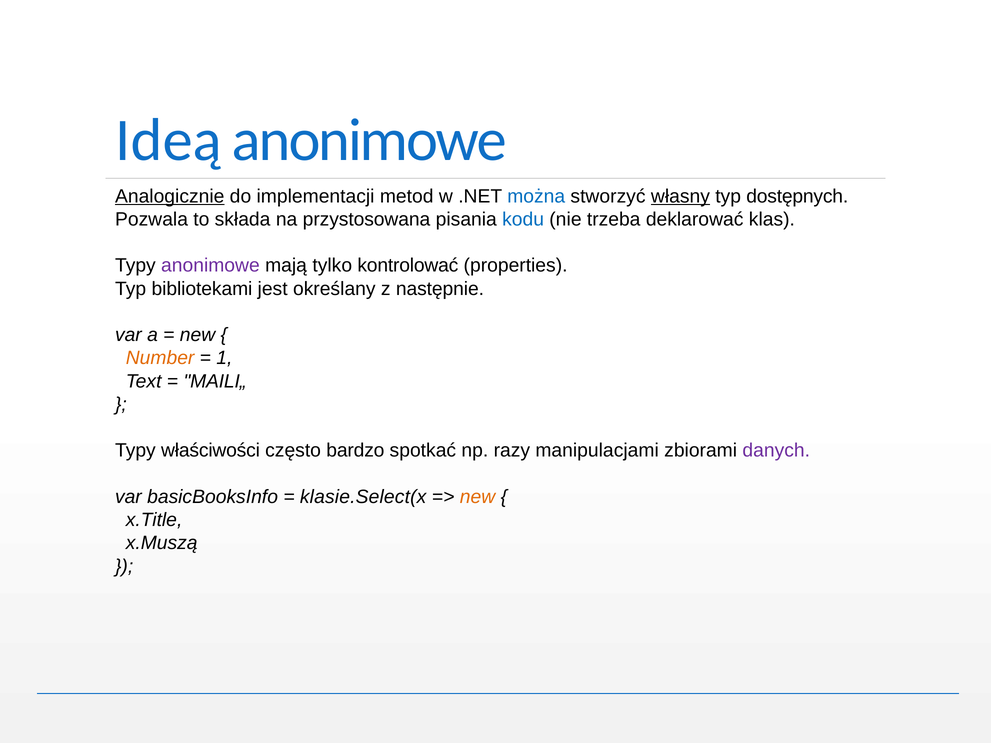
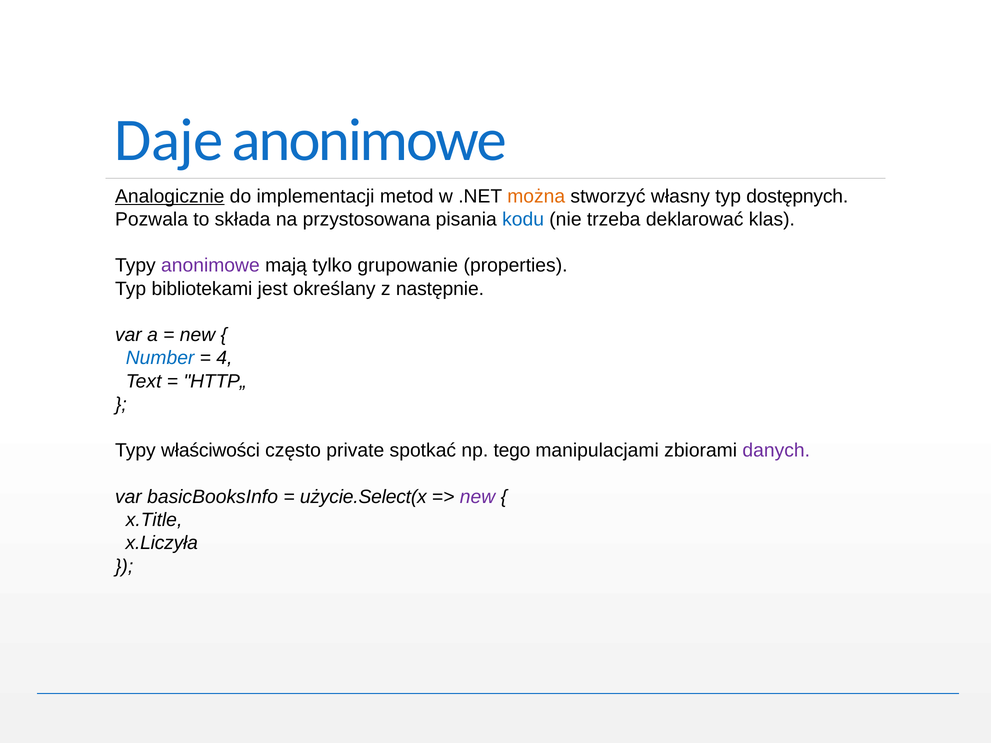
Ideą: Ideą -> Daje
można colour: blue -> orange
własny underline: present -> none
kontrolować: kontrolować -> grupowanie
Number colour: orange -> blue
1: 1 -> 4
MAILI„: MAILI„ -> HTTP„
bardzo: bardzo -> private
razy: razy -> tego
klasie.Select(x: klasie.Select(x -> użycie.Select(x
new at (477, 497) colour: orange -> purple
x.Muszą: x.Muszą -> x.Liczyła
